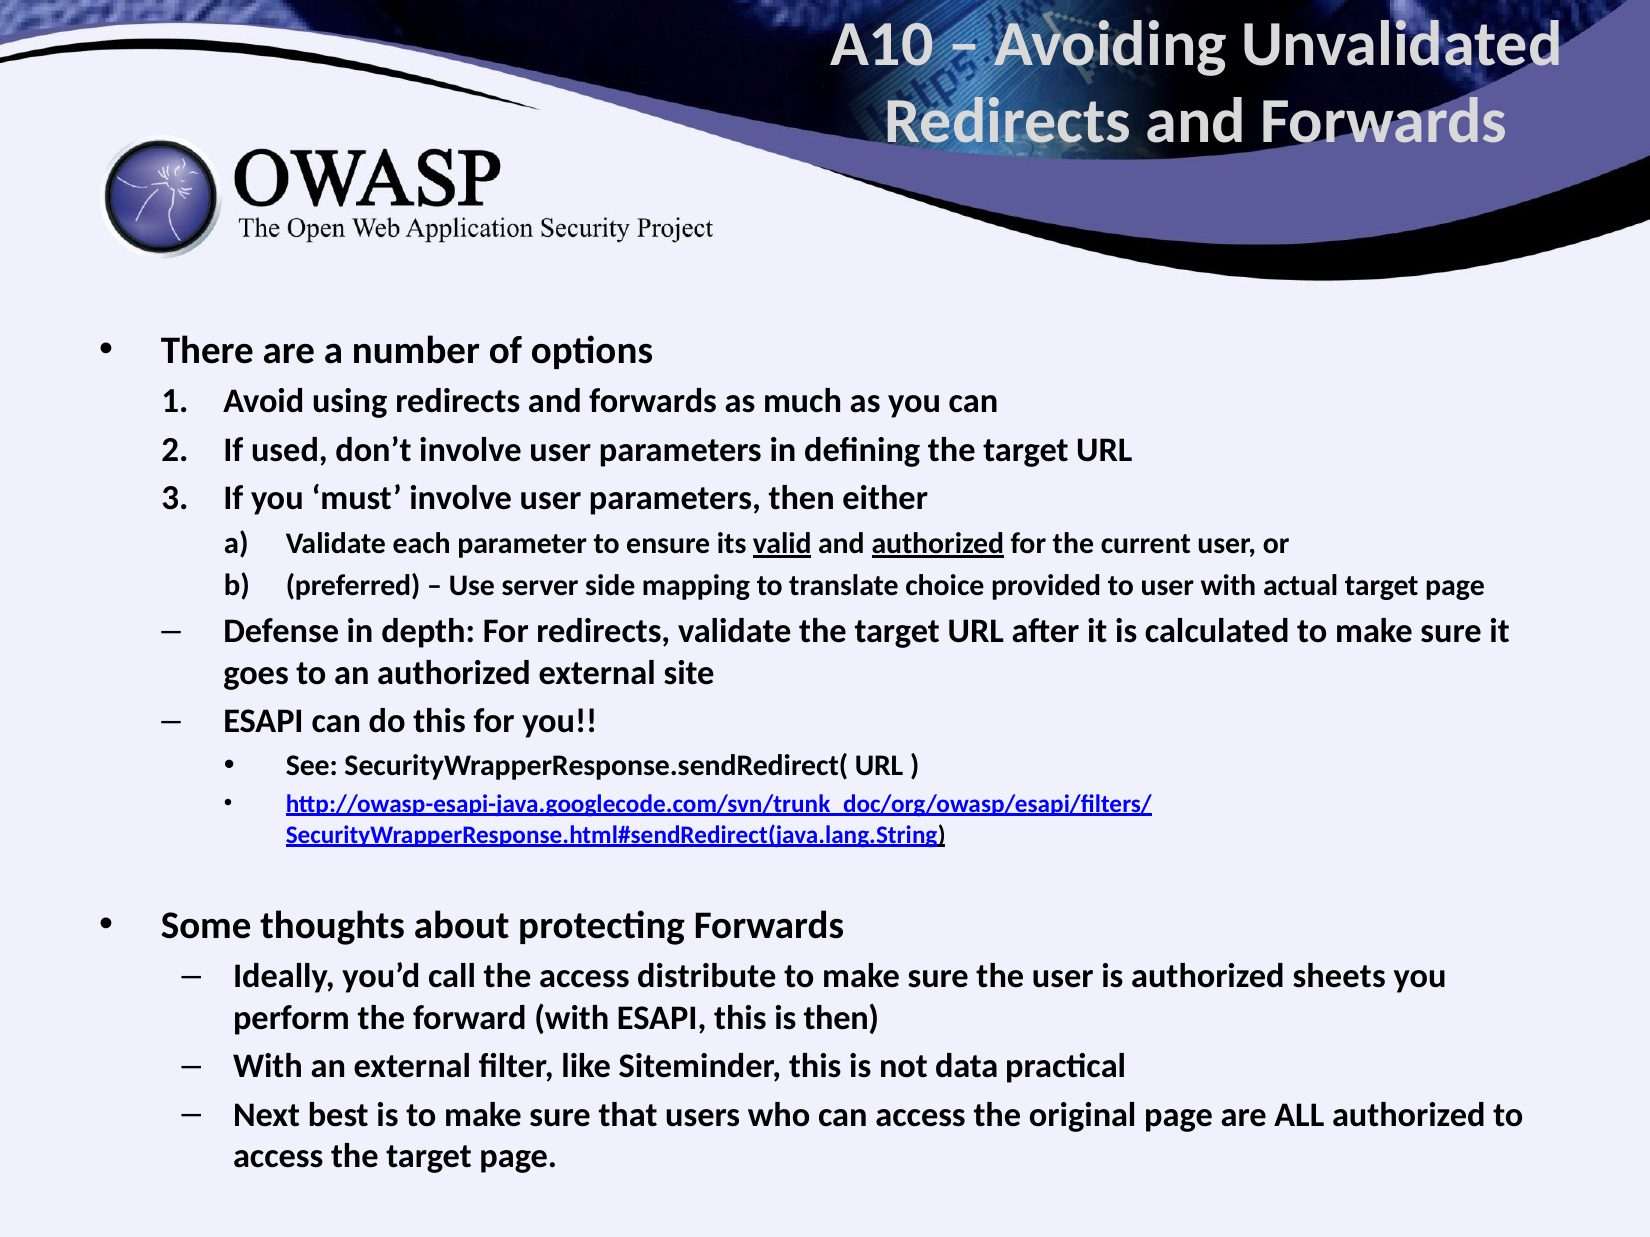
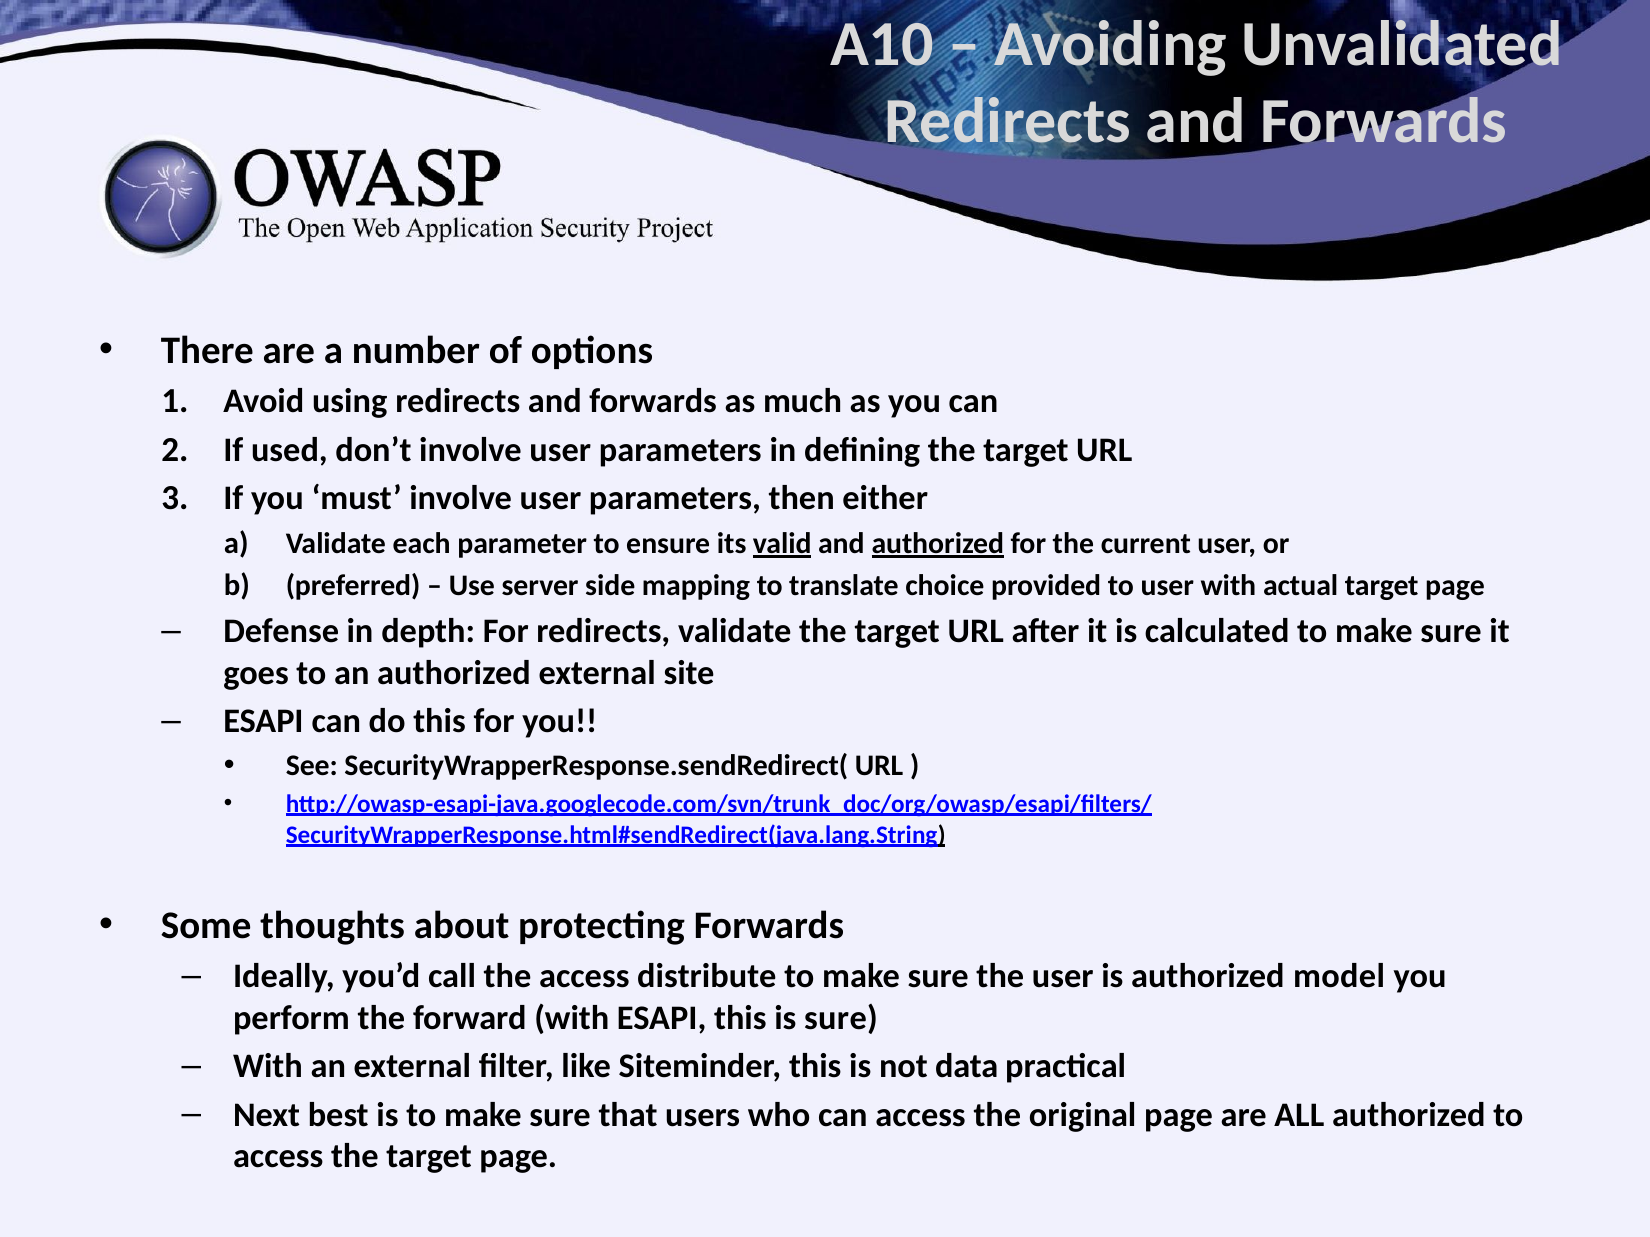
sheets: sheets -> model
is then: then -> sure
